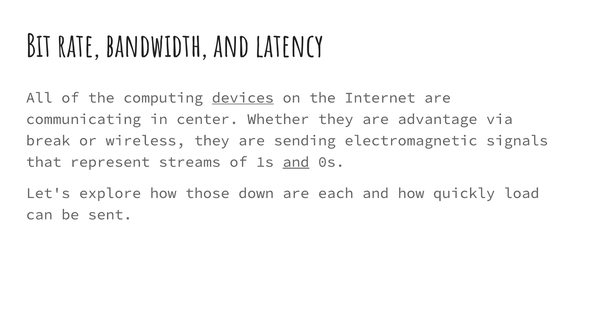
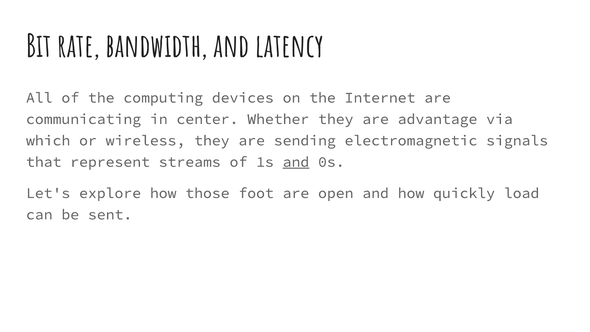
devices underline: present -> none
break: break -> which
down: down -> foot
each: each -> open
